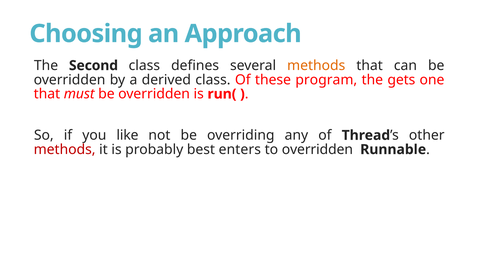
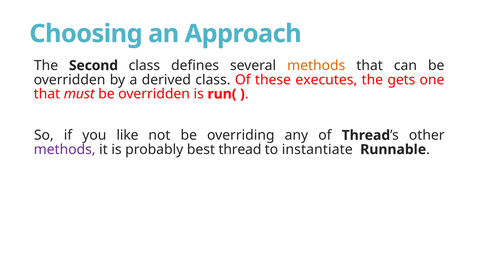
program: program -> executes
methods at (65, 149) colour: red -> purple
best enters: enters -> thread
to overridden: overridden -> instantiate
